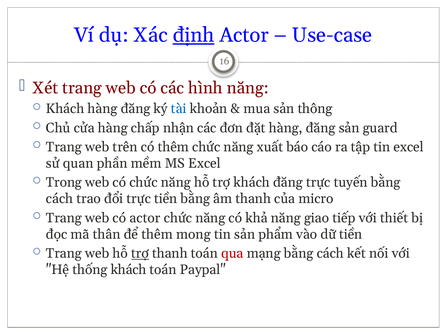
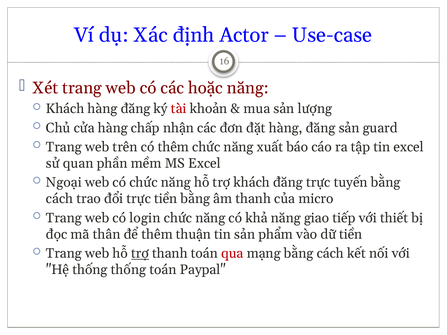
định underline: present -> none
hình: hình -> hoặc
tài colour: blue -> red
thông: thông -> lượng
Trong: Trong -> Ngoại
có actor: actor -> login
mong: mong -> thuận
thống khách: khách -> thống
